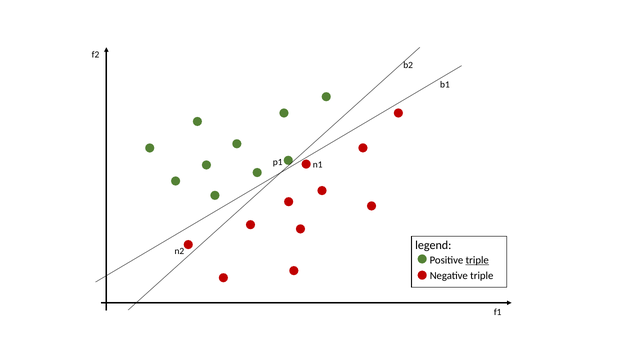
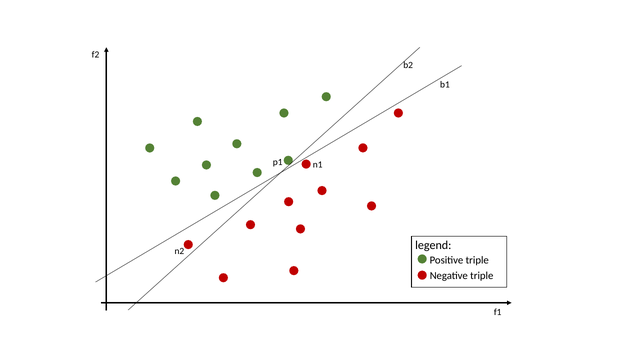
triple at (477, 260) underline: present -> none
